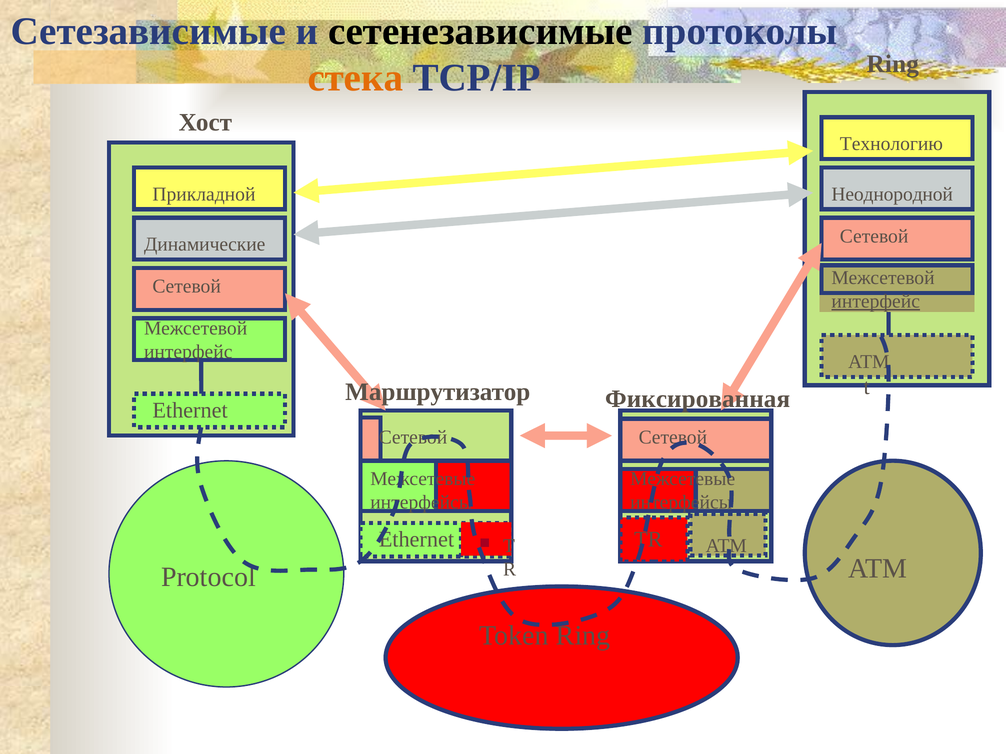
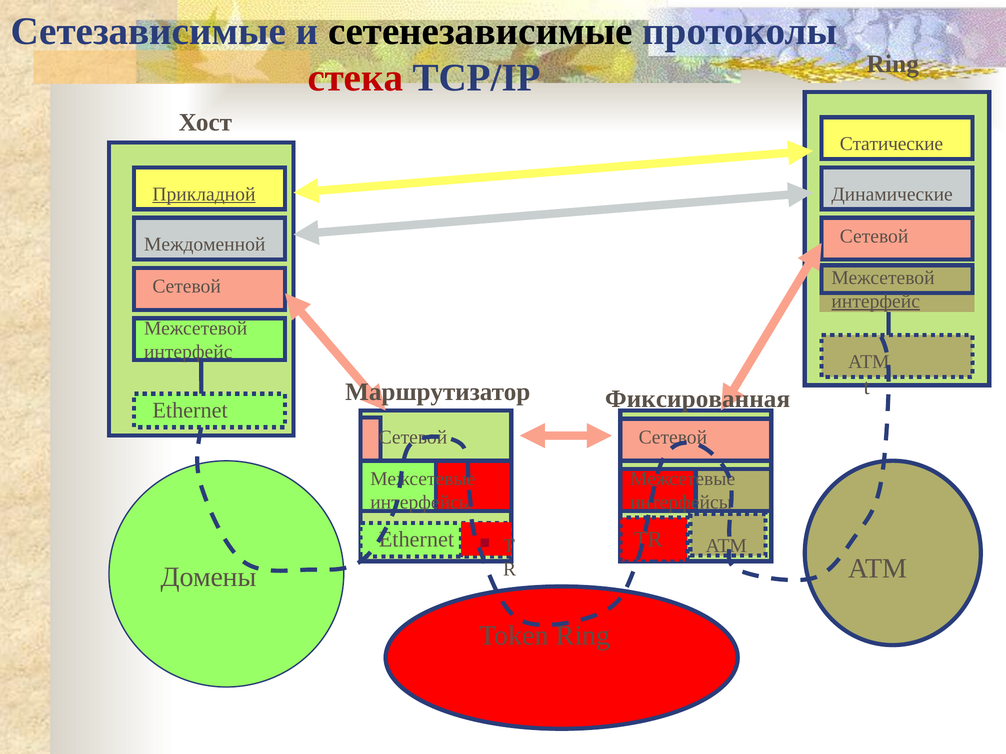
стека colour: orange -> red
Технологию: Технологию -> Статические
Прикладной underline: none -> present
Неоднородной: Неоднородной -> Динамические
Динамические: Динамические -> Междоменной
Protocol: Protocol -> Домены
